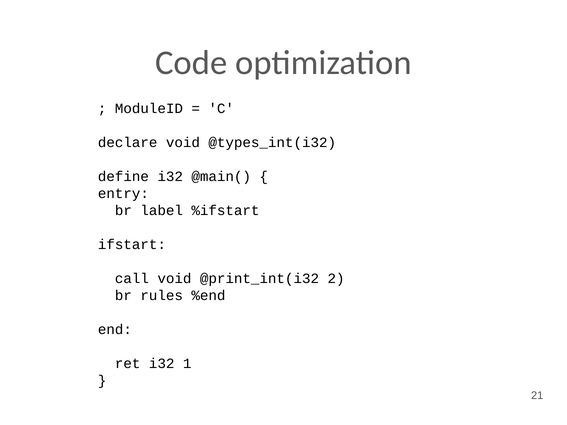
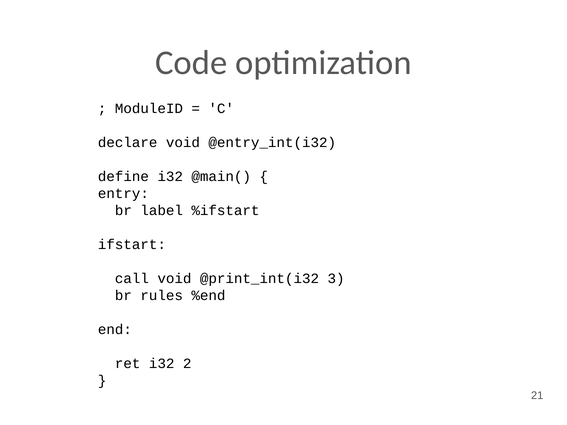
@types_int(i32: @types_int(i32 -> @entry_int(i32
2: 2 -> 3
1: 1 -> 2
